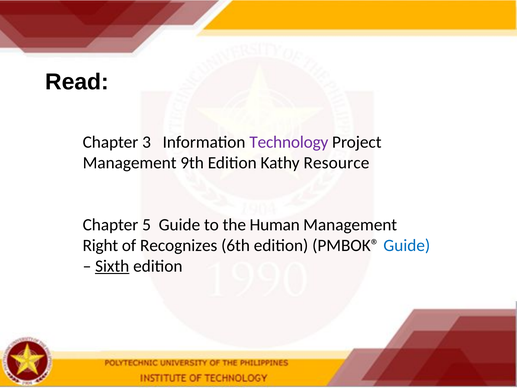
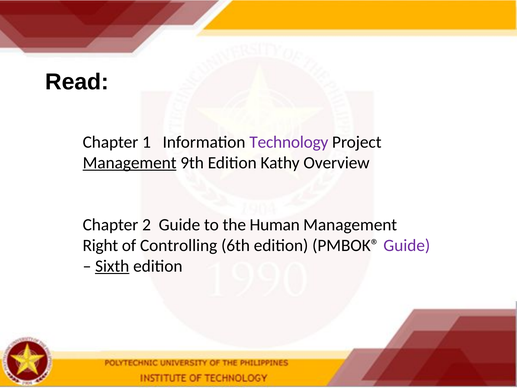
3: 3 -> 1
Management at (130, 163) underline: none -> present
Resource: Resource -> Overview
5: 5 -> 2
Recognizes: Recognizes -> Controlling
Guide at (407, 245) colour: blue -> purple
